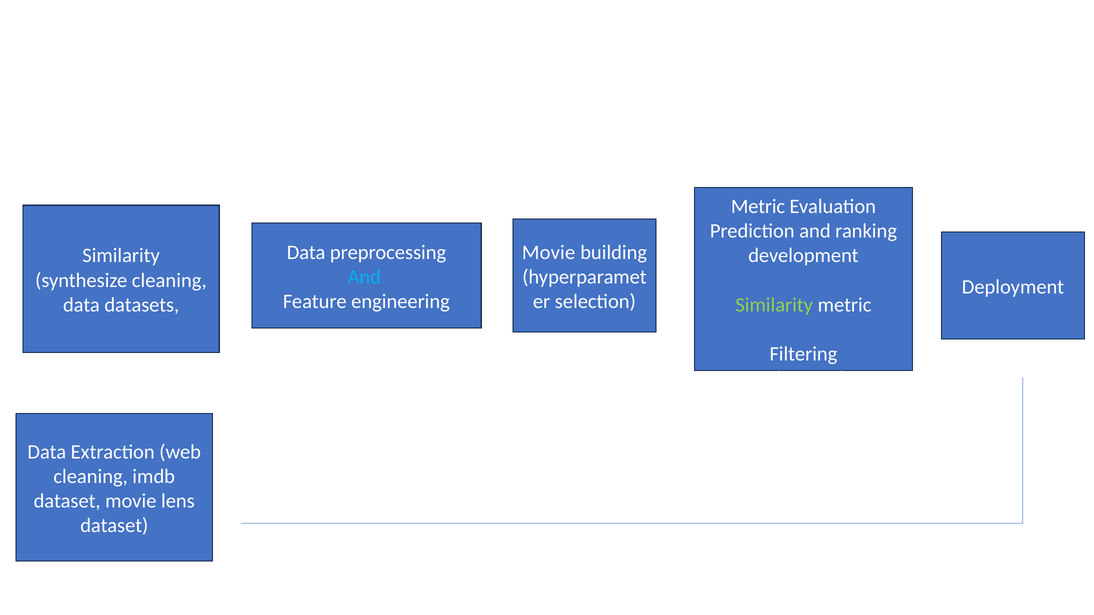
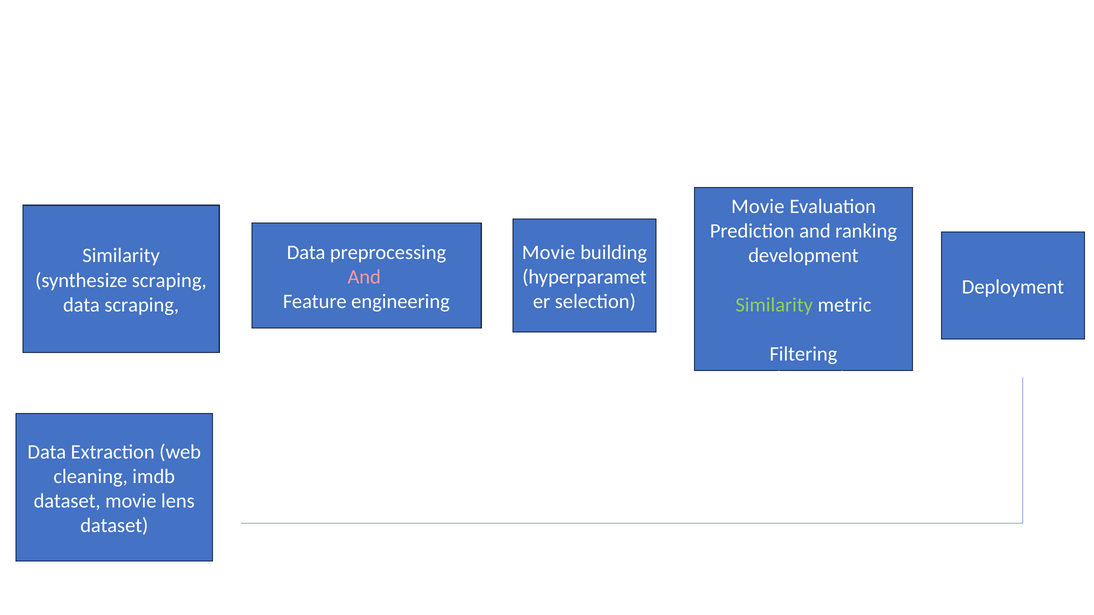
Metric at (758, 207): Metric -> Movie
And at (364, 277) colour: light blue -> pink
synthesize cleaning: cleaning -> scraping
data datasets: datasets -> scraping
